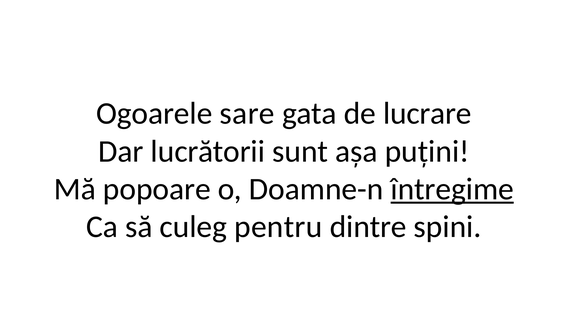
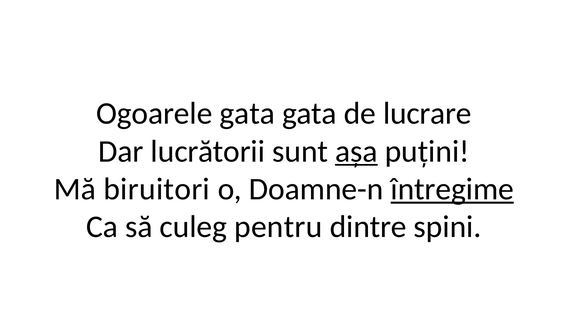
Ogoarele sare: sare -> gata
așa underline: none -> present
popoare: popoare -> biruitori
